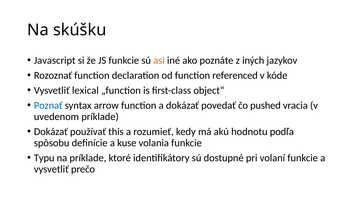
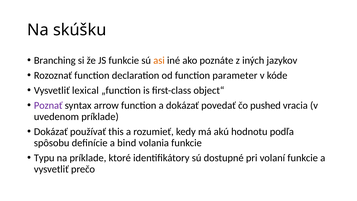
Javascript: Javascript -> Branching
referenced: referenced -> parameter
Poznať colour: blue -> purple
kuse: kuse -> bind
